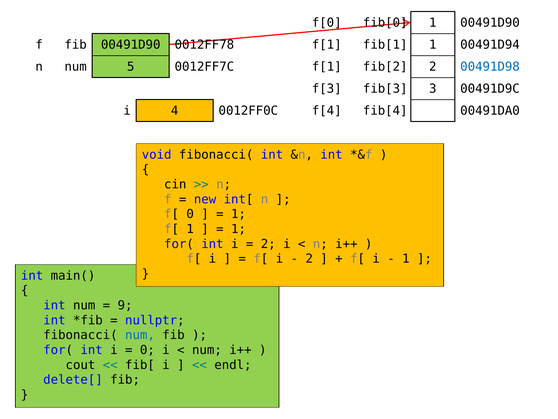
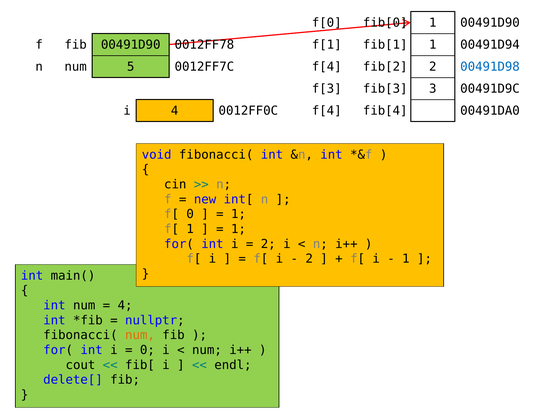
f[1 at (327, 67): f[1 -> f[4
9 at (125, 305): 9 -> 4
num at (140, 335) colour: blue -> orange
